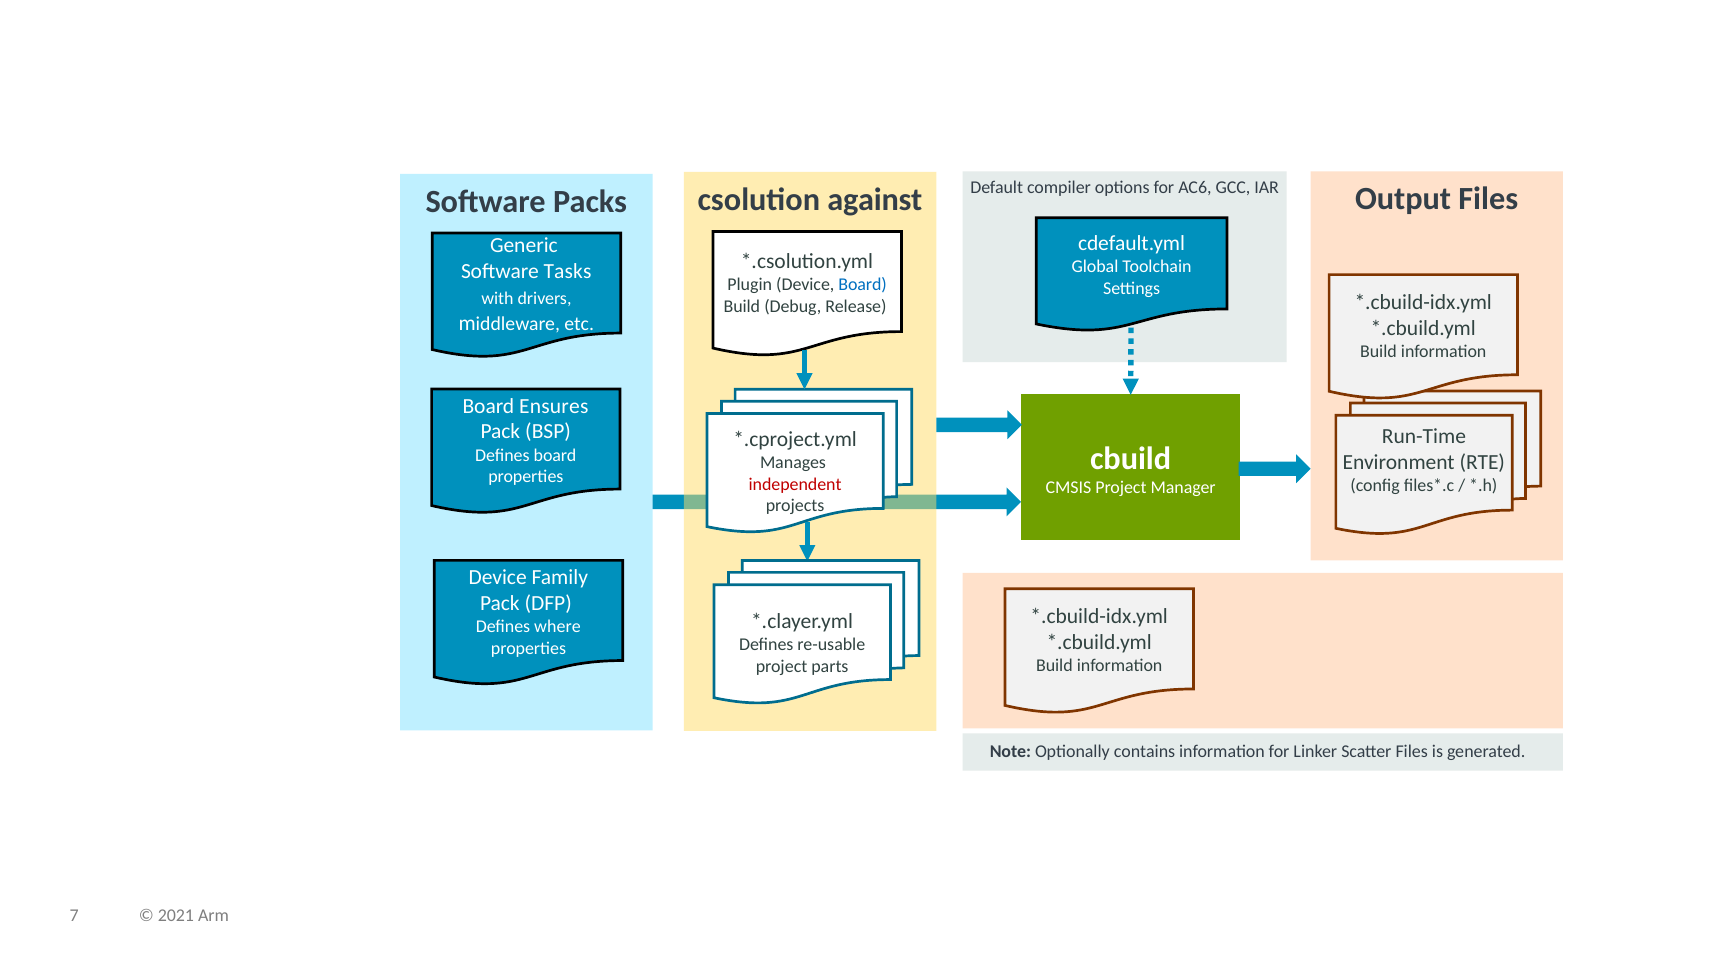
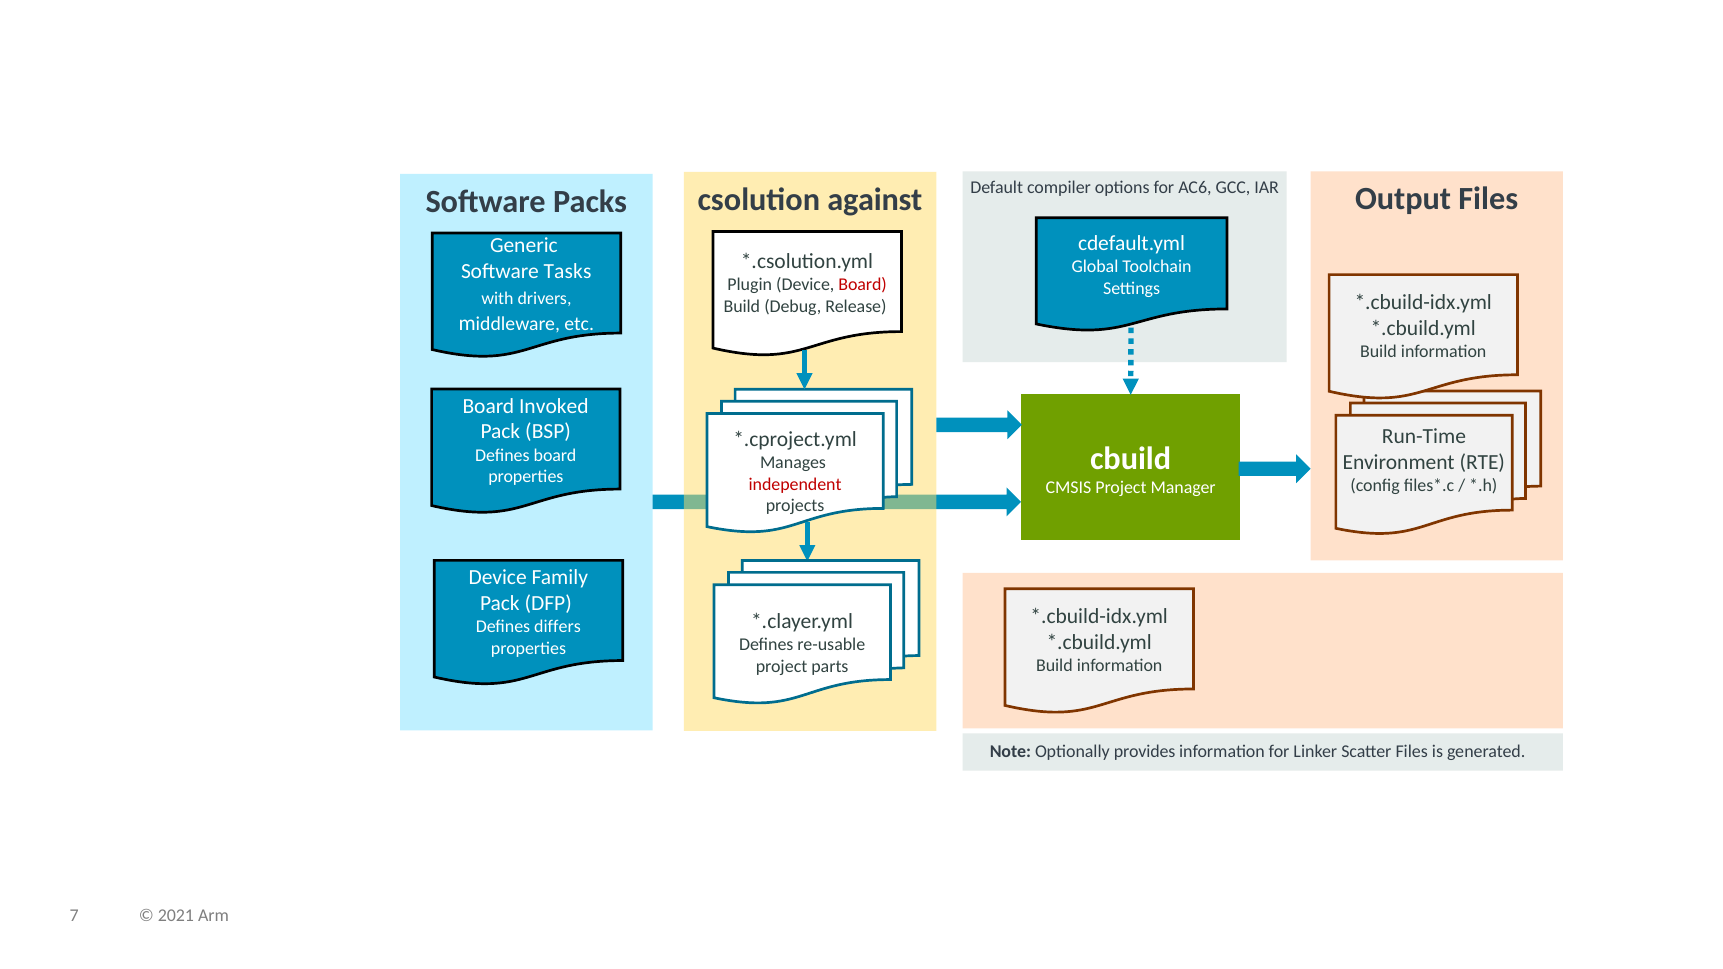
Board at (863, 285) colour: blue -> red
Ensures: Ensures -> Invoked
where: where -> differs
contains: contains -> provides
